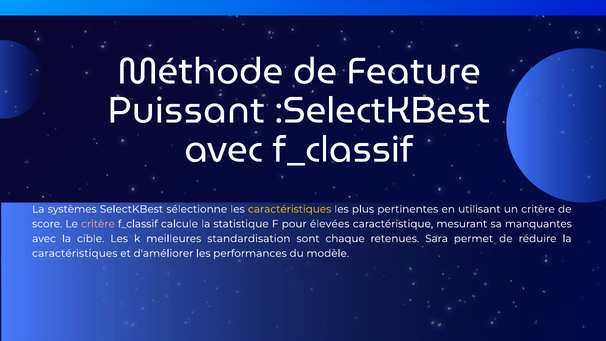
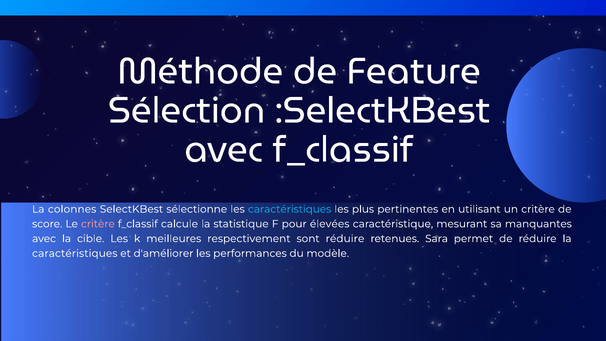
Puissant: Puissant -> Sélection
systèmes: systèmes -> colonnes
caractéristiques at (290, 209) colour: yellow -> light blue
standardisation: standardisation -> respectivement
sont chaque: chaque -> réduire
